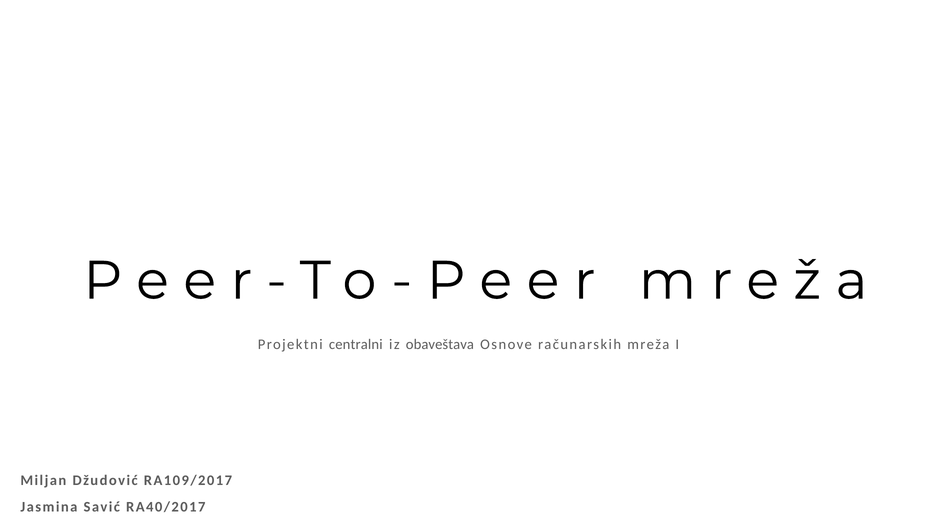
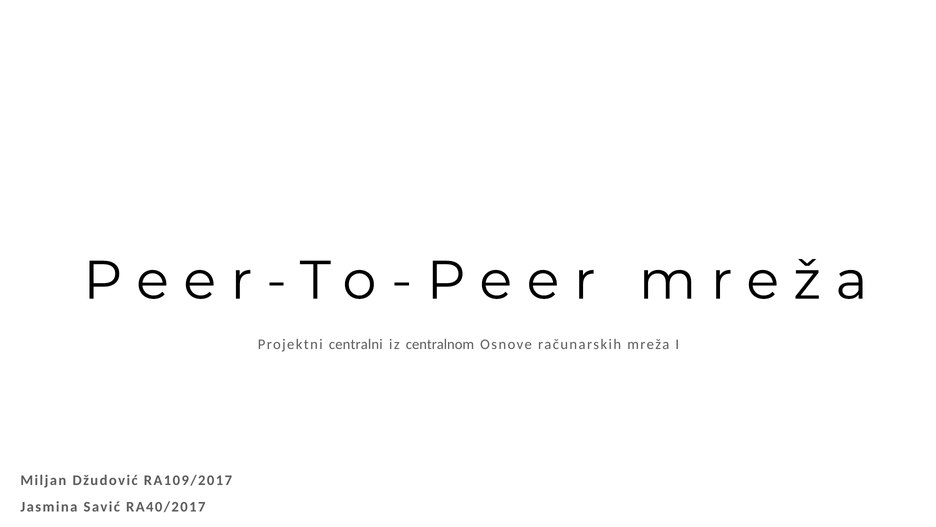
obaveštava: obaveštava -> centralnom
